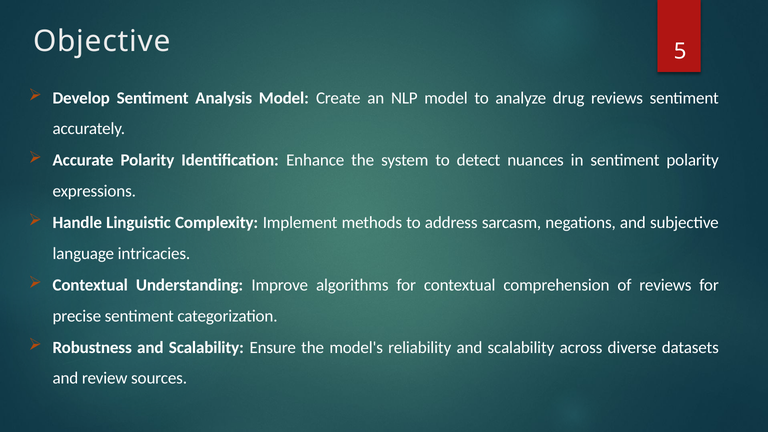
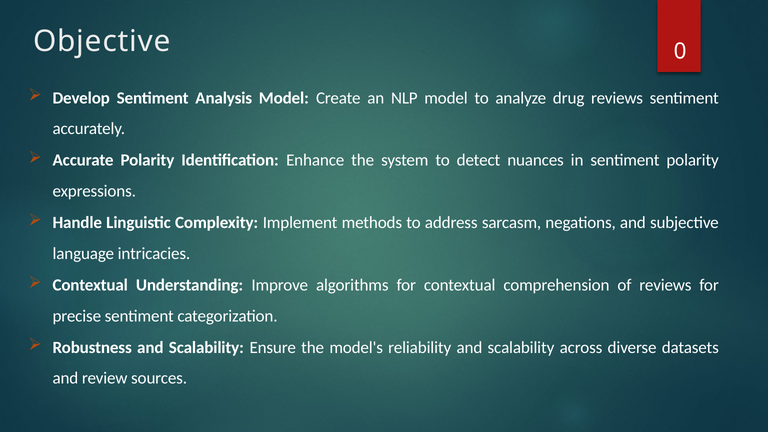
5: 5 -> 0
